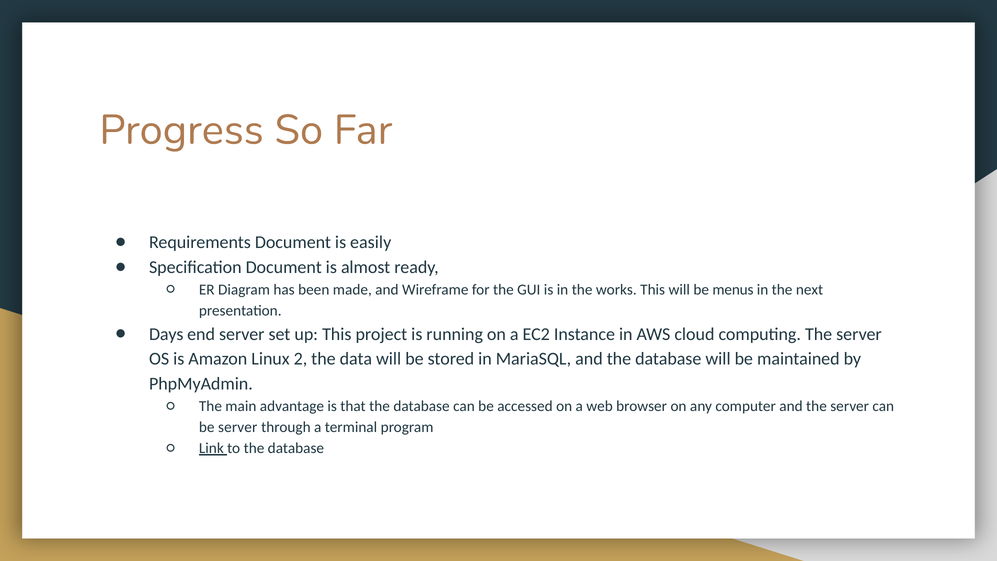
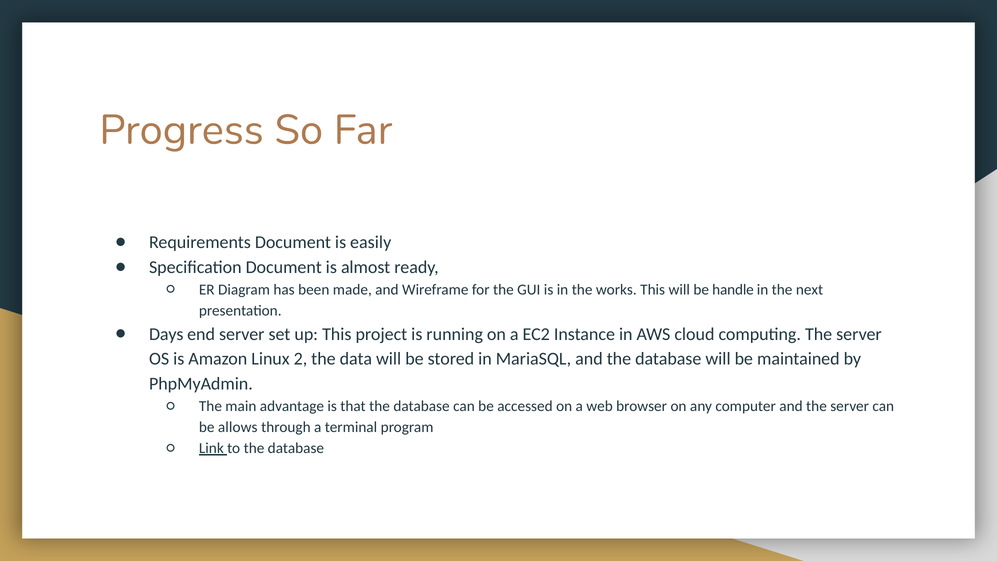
menus: menus -> handle
be server: server -> allows
